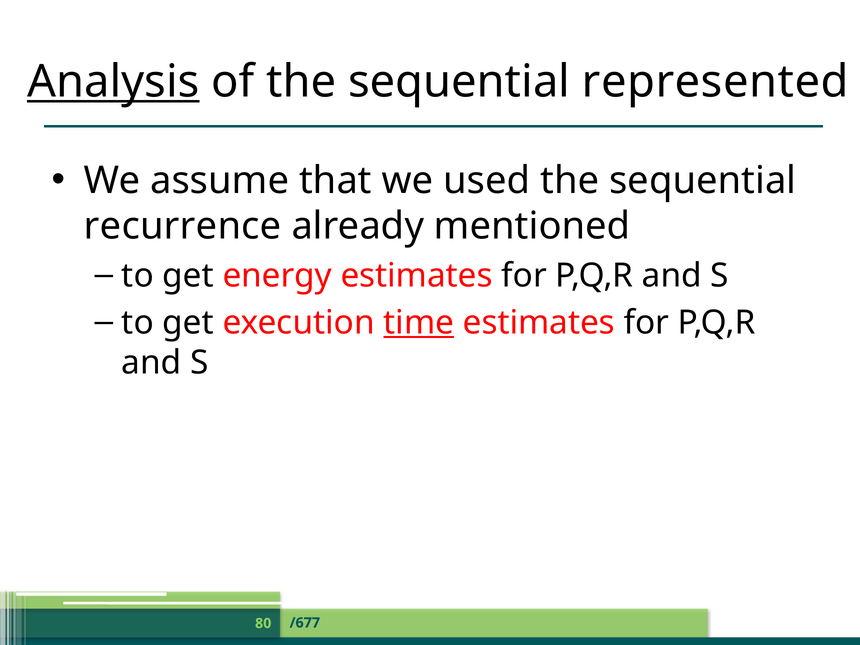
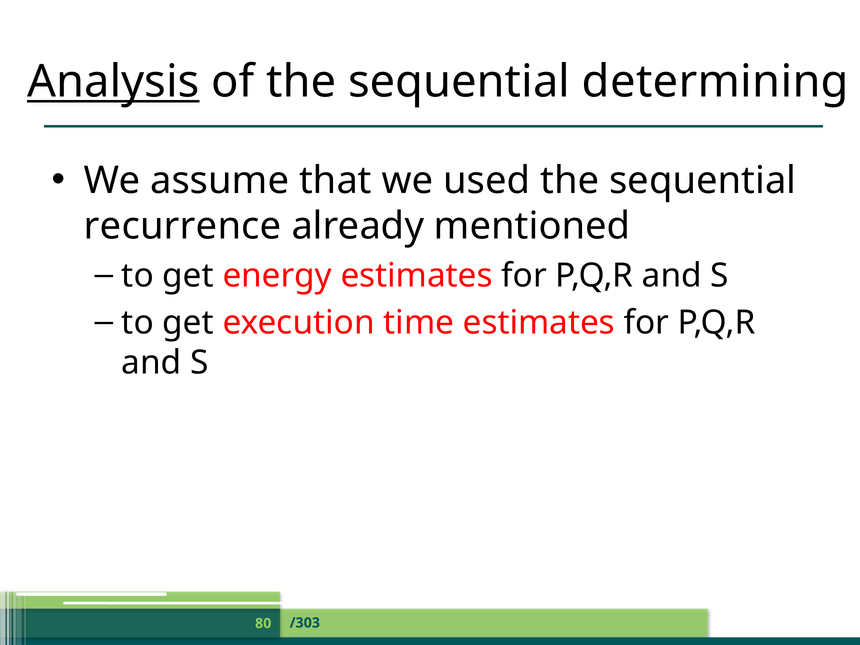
represented: represented -> determining
time underline: present -> none
/677: /677 -> /303
